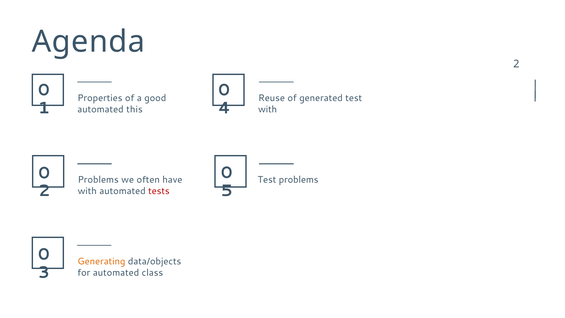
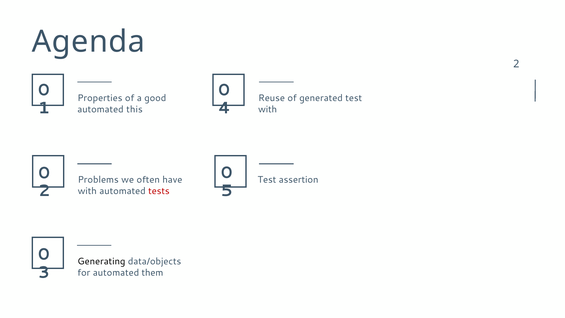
Test problems: problems -> assertion
Generating colour: orange -> black
class: class -> them
